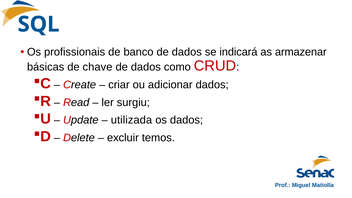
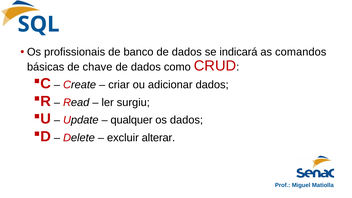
armazenar: armazenar -> comandos
utilizada: utilizada -> qualquer
temos: temos -> alterar
